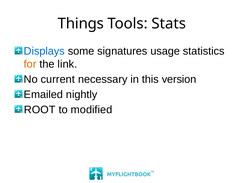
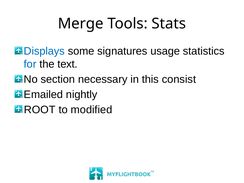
Things: Things -> Merge
for colour: orange -> blue
link: link -> text
current: current -> section
version: version -> consist
